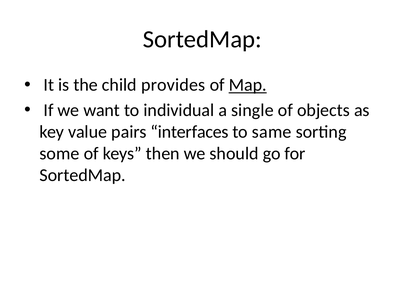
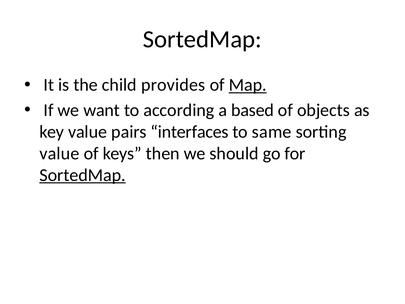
individual: individual -> according
single: single -> based
some at (60, 153): some -> value
SortedMap at (83, 175) underline: none -> present
